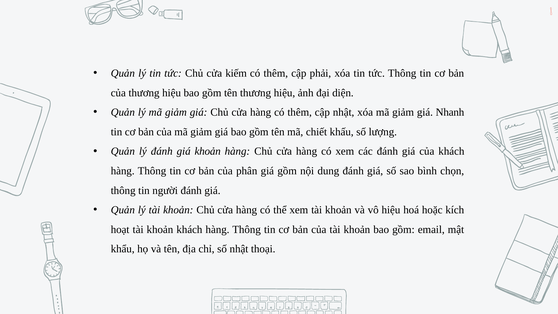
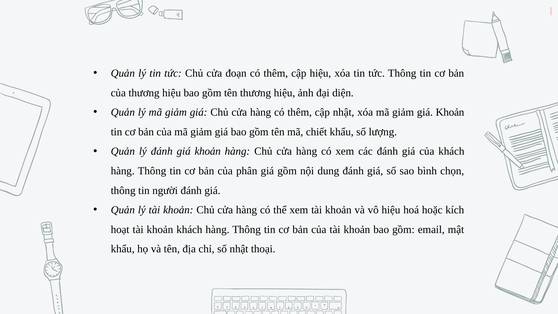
kiếm: kiếm -> đoạn
cập phải: phải -> hiệu
giảm giá Nhanh: Nhanh -> Khoản
